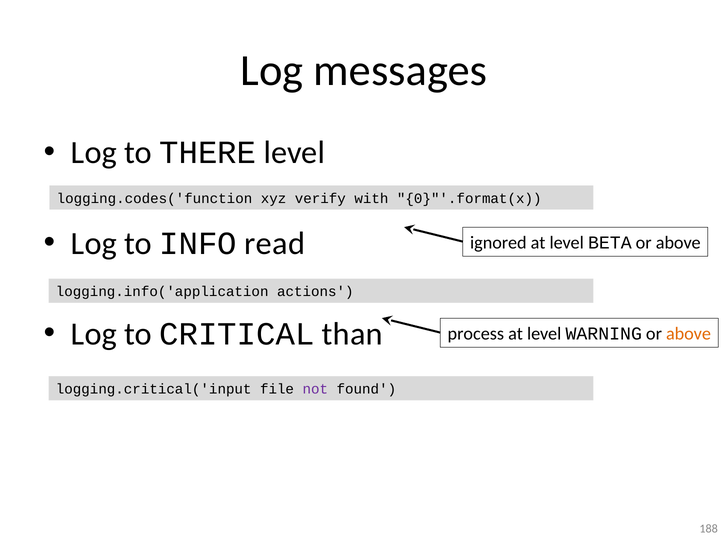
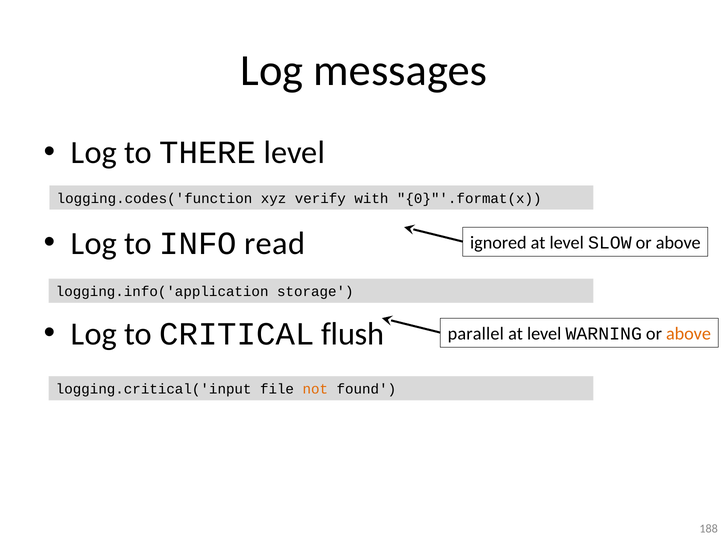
BETA: BETA -> SLOW
actions: actions -> storage
than: than -> flush
process: process -> parallel
not colour: purple -> orange
